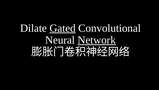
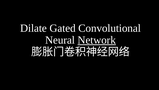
Gated underline: present -> none
